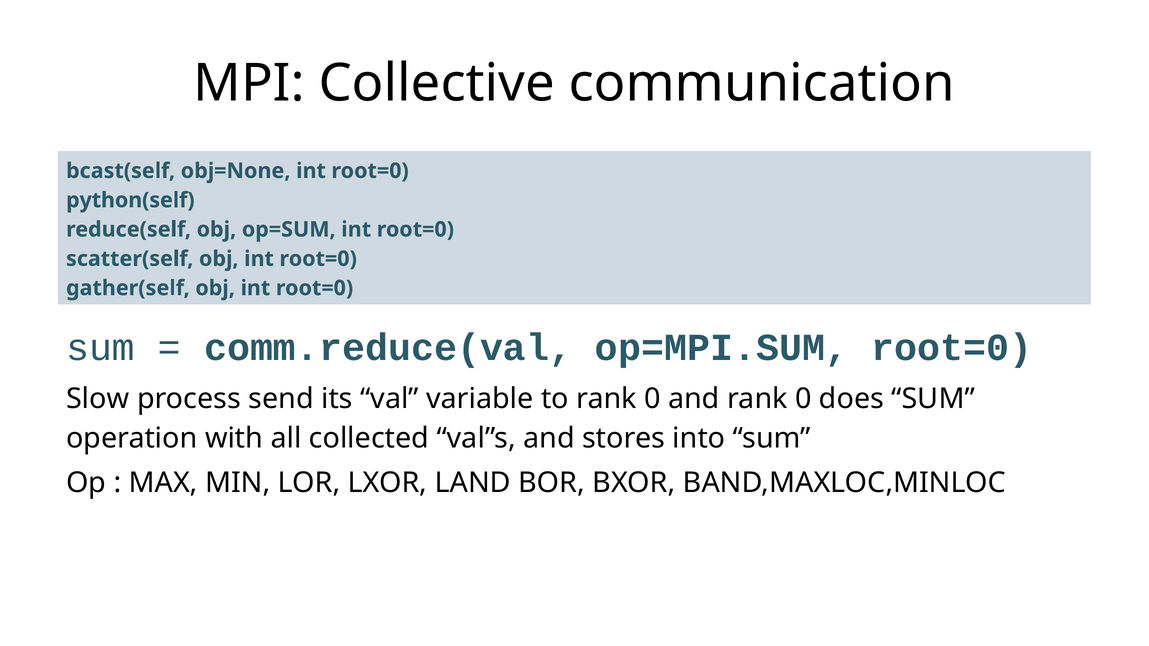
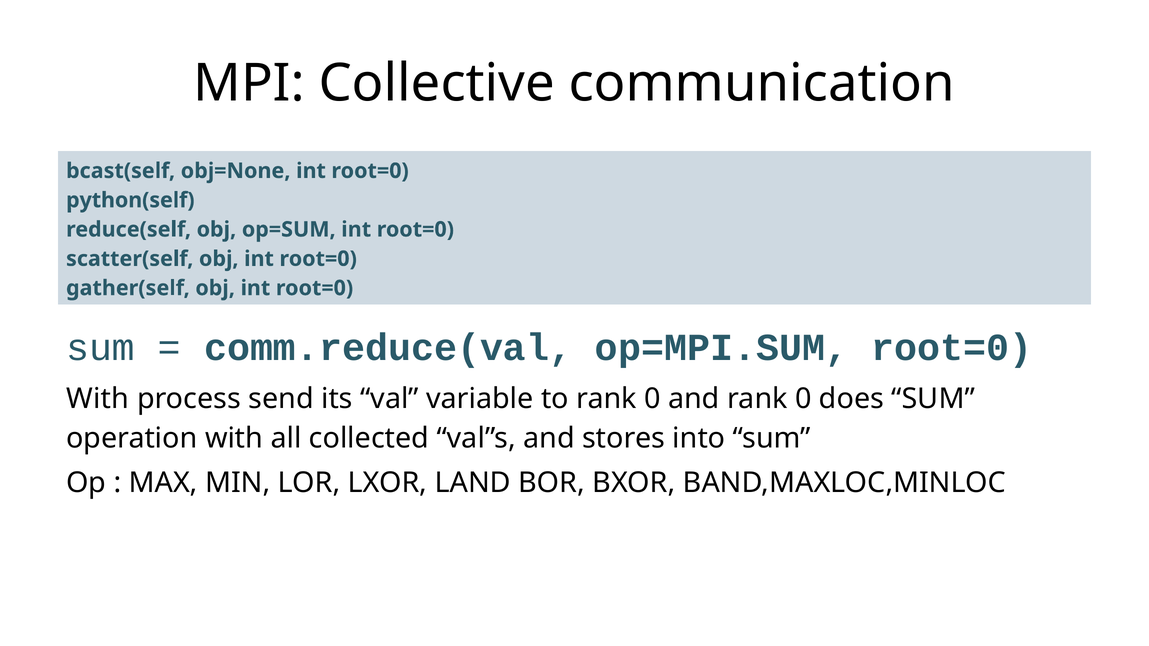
Slow at (98, 399): Slow -> With
